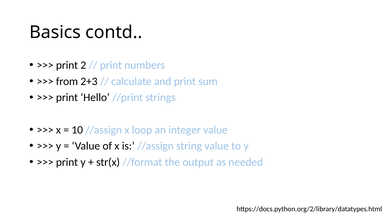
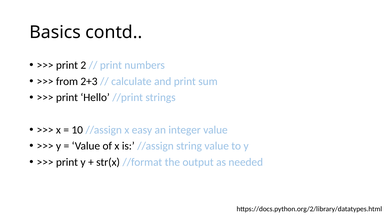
loop: loop -> easy
